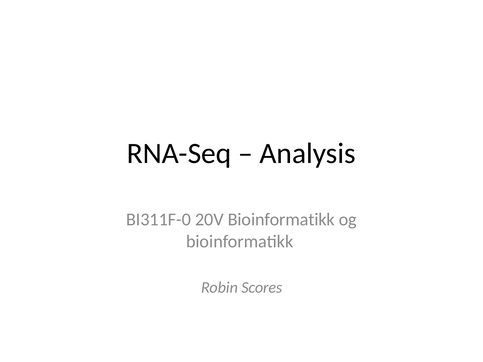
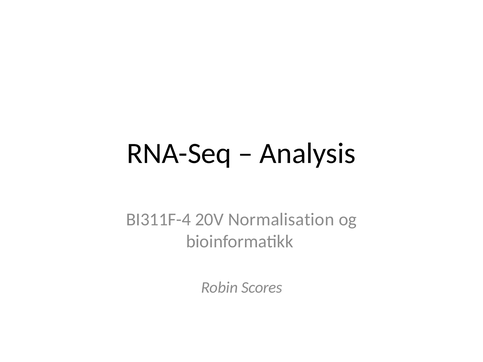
BI311F-0: BI311F-0 -> BI311F-4
20V Bioinformatikk: Bioinformatikk -> Normalisation
